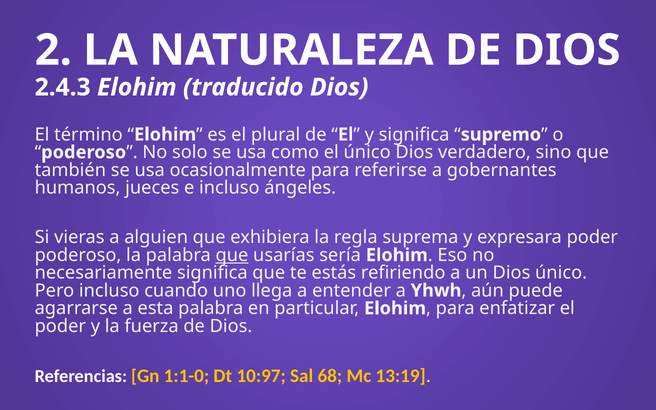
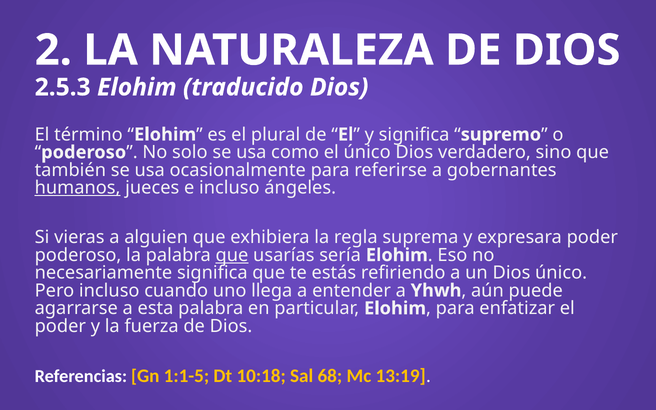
2.4.3: 2.4.3 -> 2.5.3
humanos underline: none -> present
1:1-0: 1:1-0 -> 1:1-5
10:97: 10:97 -> 10:18
